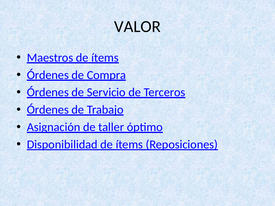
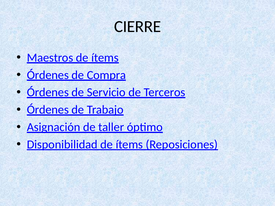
VALOR: VALOR -> CIERRE
